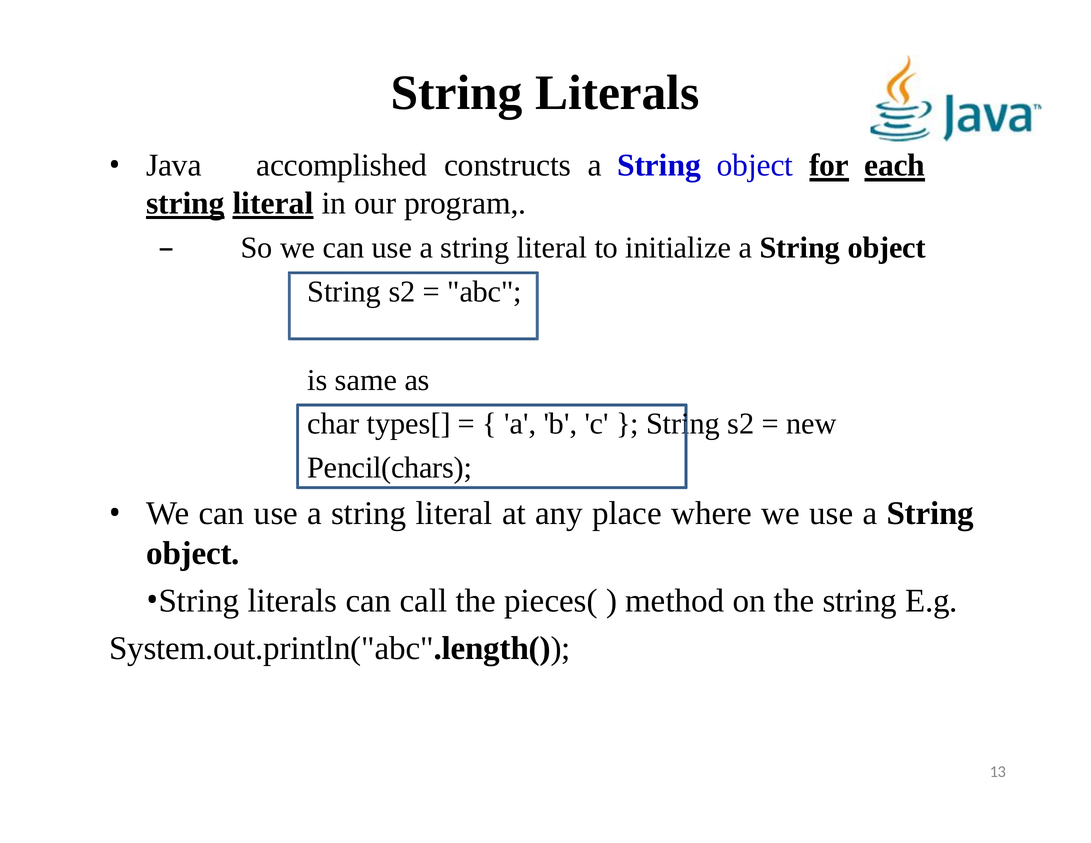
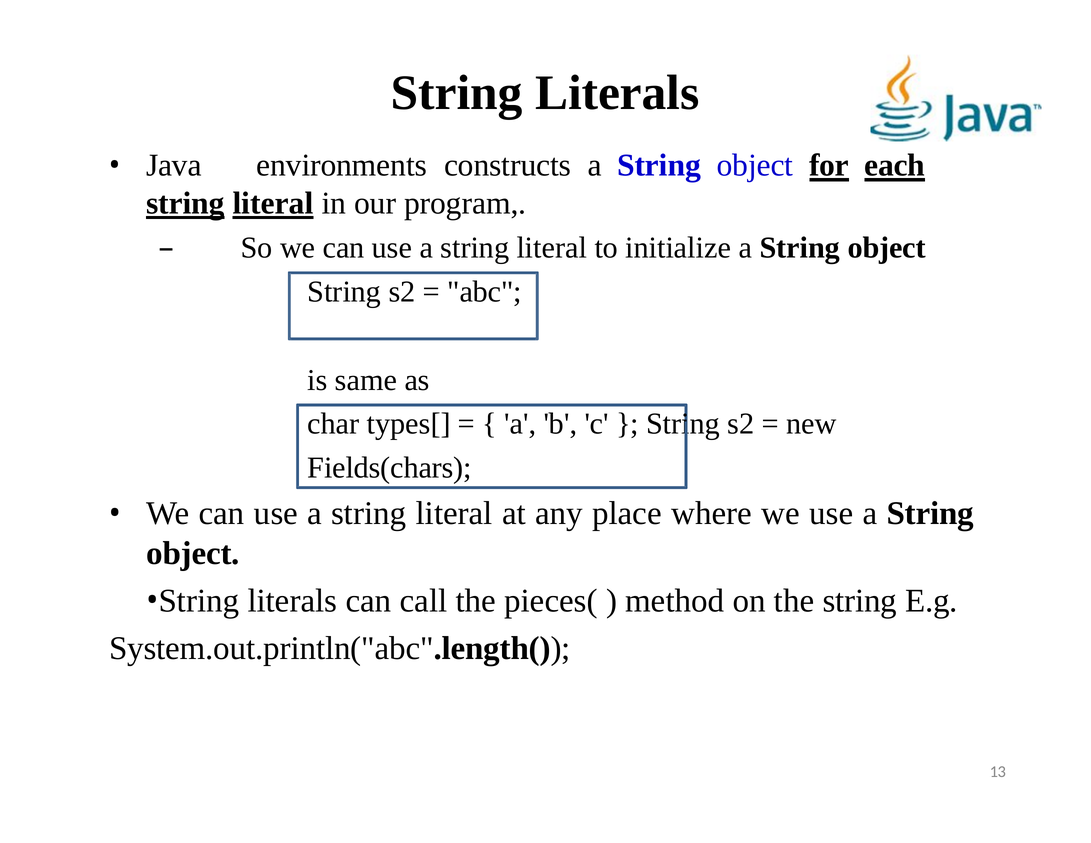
accomplished: accomplished -> environments
Pencil(chars: Pencil(chars -> Fields(chars
